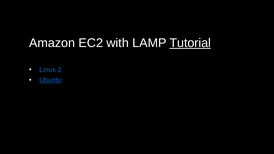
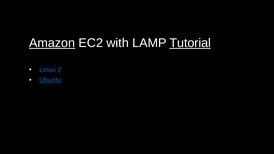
Amazon underline: none -> present
